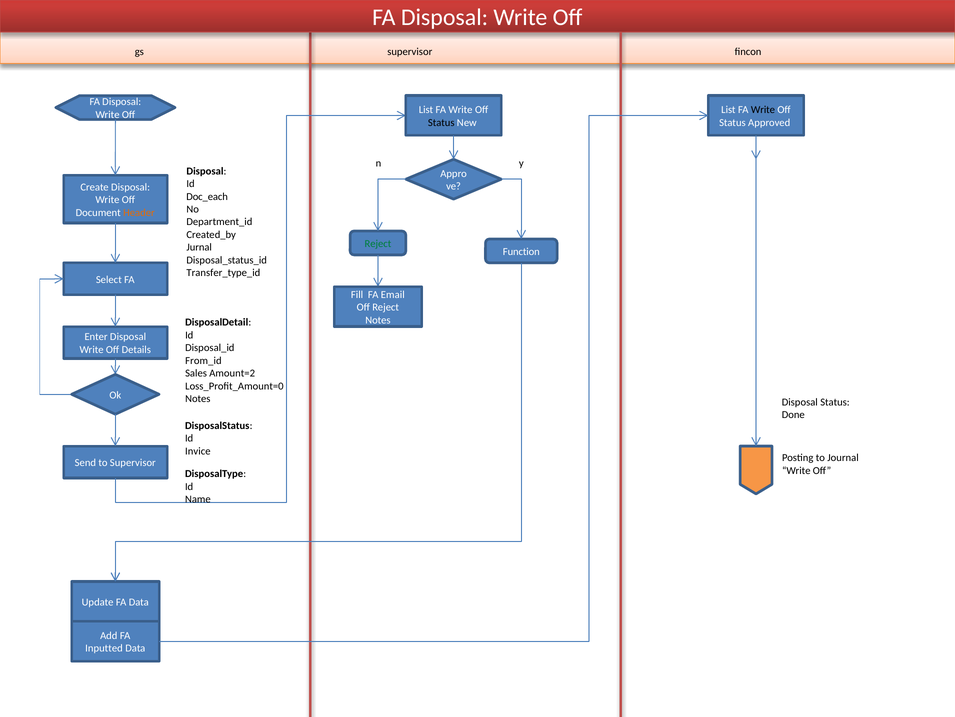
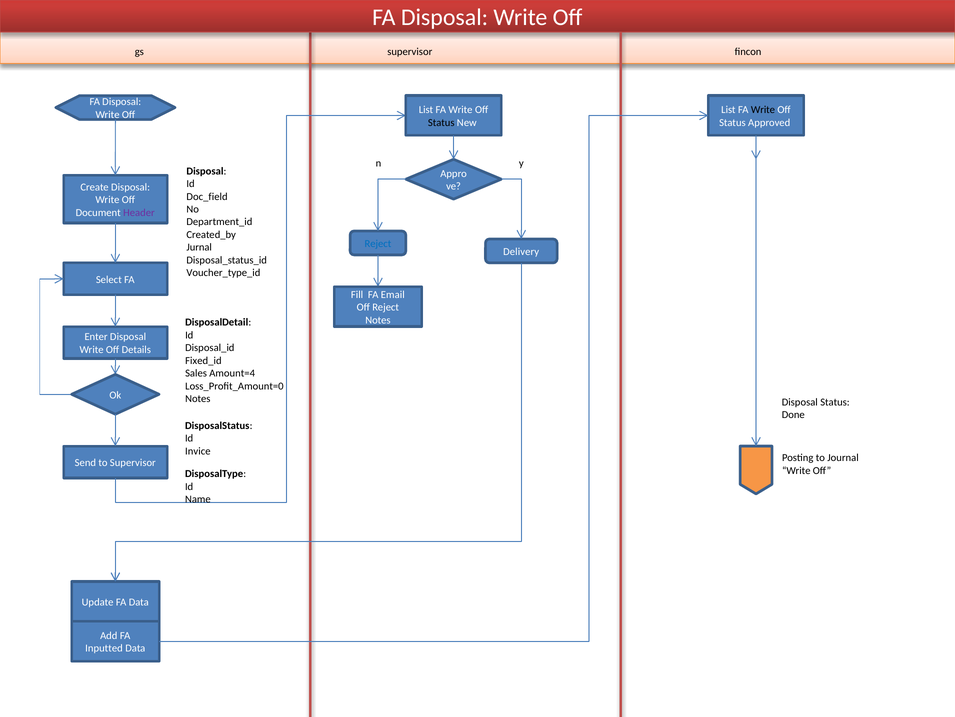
Doc_each: Doc_each -> Doc_field
Header colour: orange -> purple
Reject at (378, 243) colour: green -> blue
Function: Function -> Delivery
Transfer_type_id: Transfer_type_id -> Voucher_type_id
From_id: From_id -> Fixed_id
Amount=2: Amount=2 -> Amount=4
